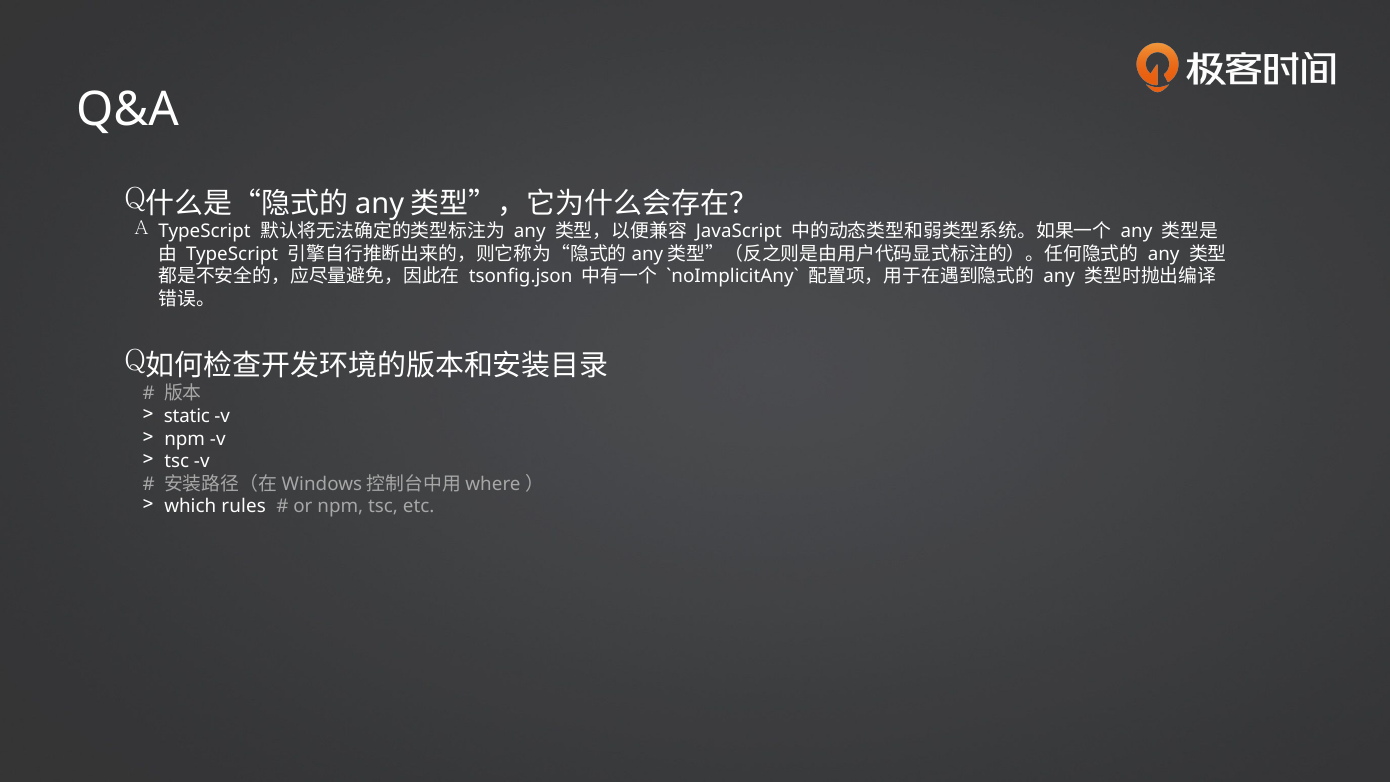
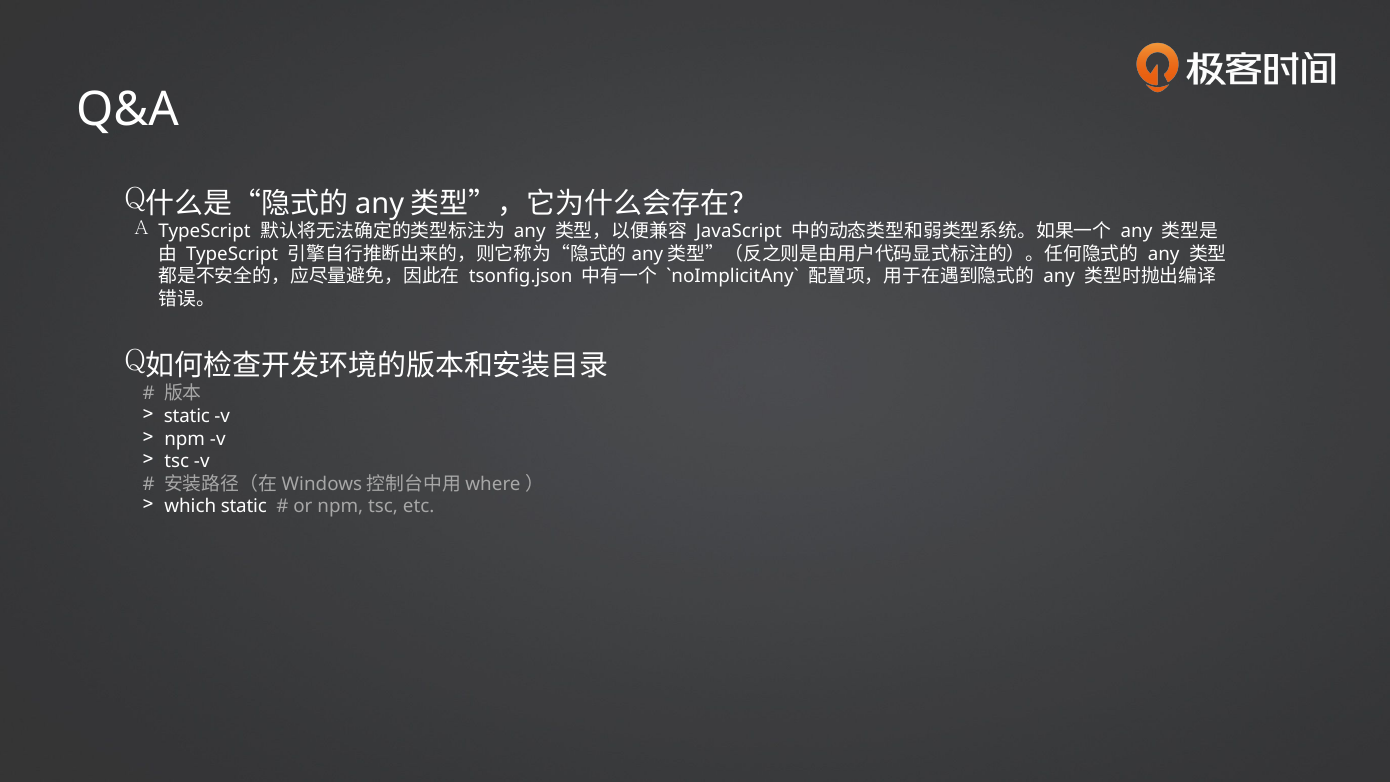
which rules: rules -> static
